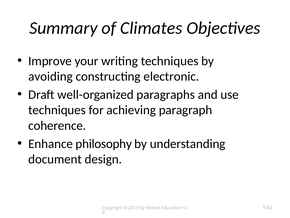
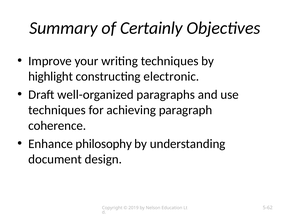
Climates: Climates -> Certainly
avoiding: avoiding -> highlight
